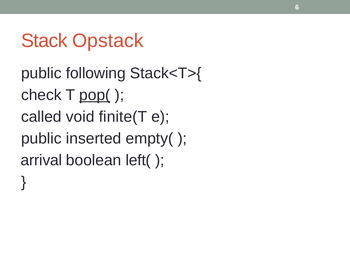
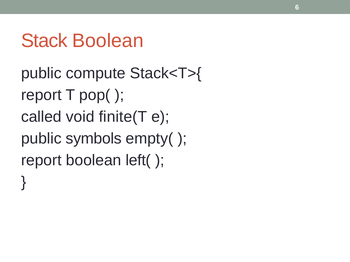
Stack Opstack: Opstack -> Boolean
following: following -> compute
check at (41, 95): check -> report
pop( underline: present -> none
inserted: inserted -> symbols
arrival at (41, 161): arrival -> report
